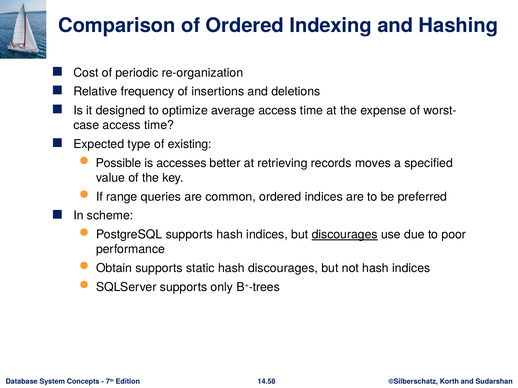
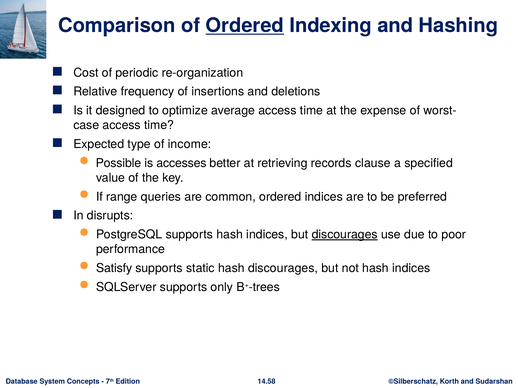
Ordered at (245, 26) underline: none -> present
existing: existing -> income
moves: moves -> clause
scheme: scheme -> disrupts
Obtain: Obtain -> Satisfy
